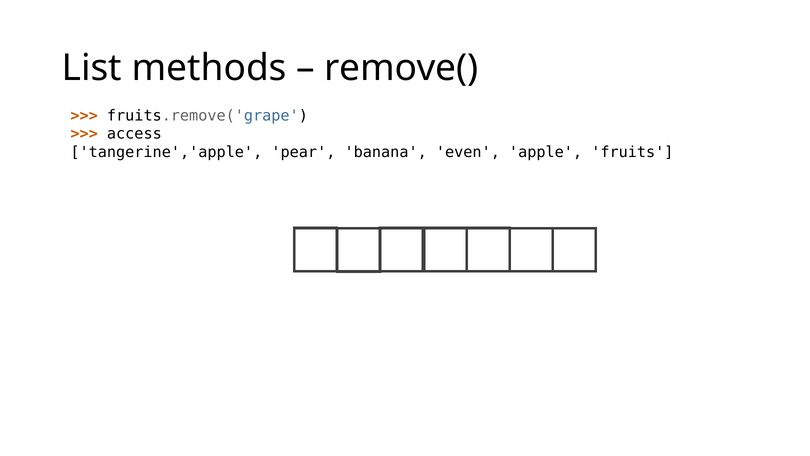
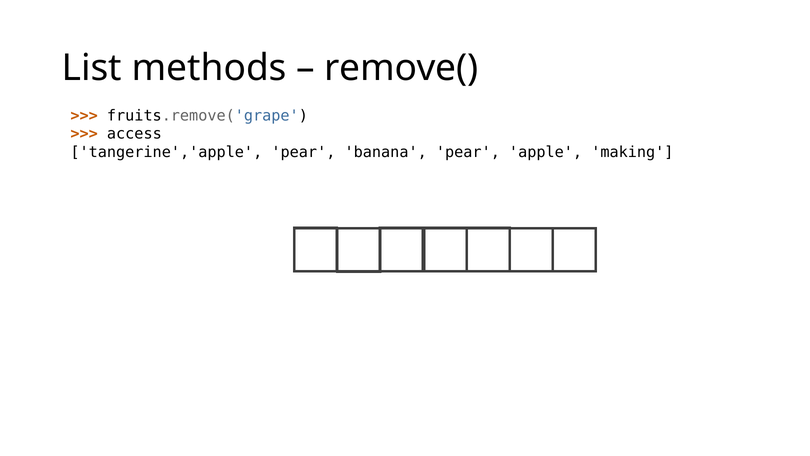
banana even: even -> pear
fruits: fruits -> making
